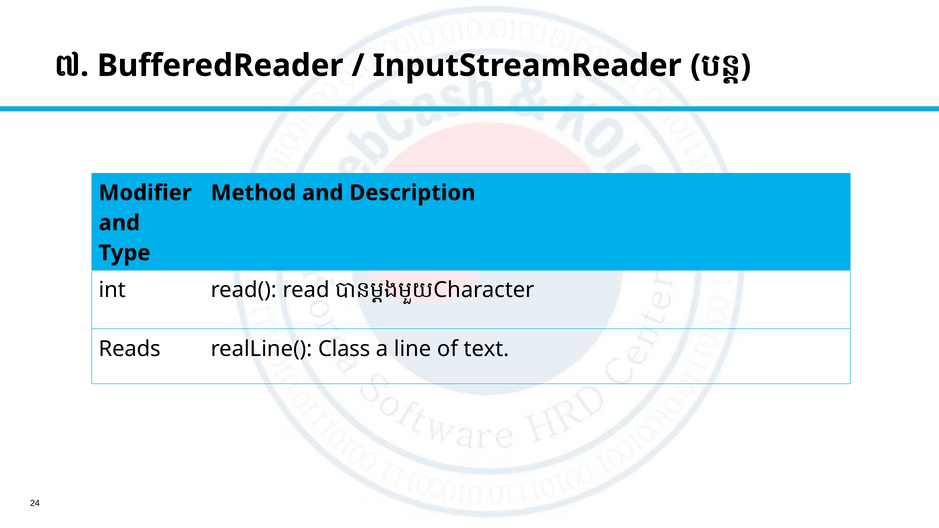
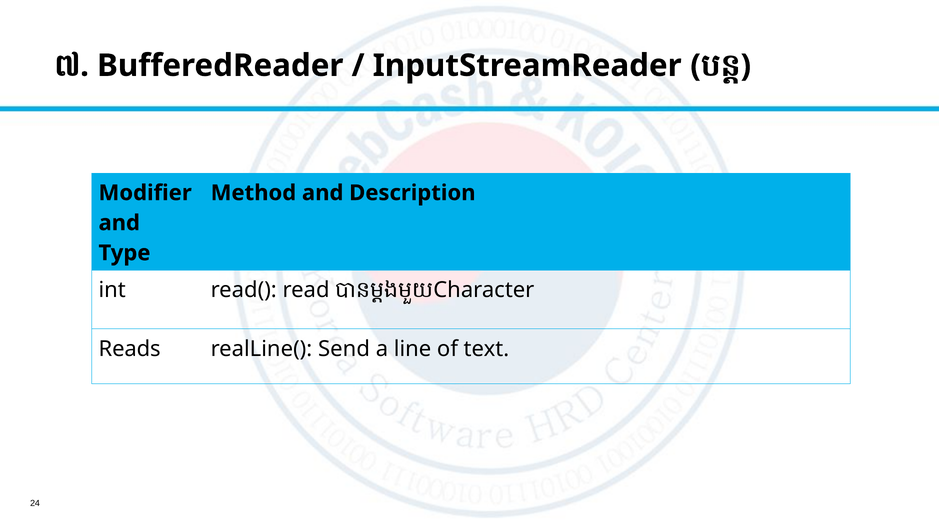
Class: Class -> Send
